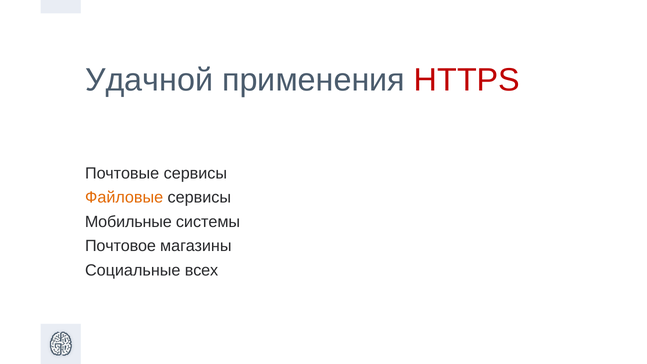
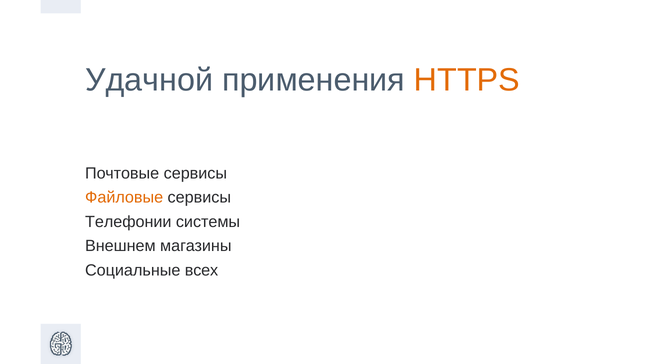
HTTPS colour: red -> orange
Мобильные: Мобильные -> Телефонии
Почтовое: Почтовое -> Внешнем
